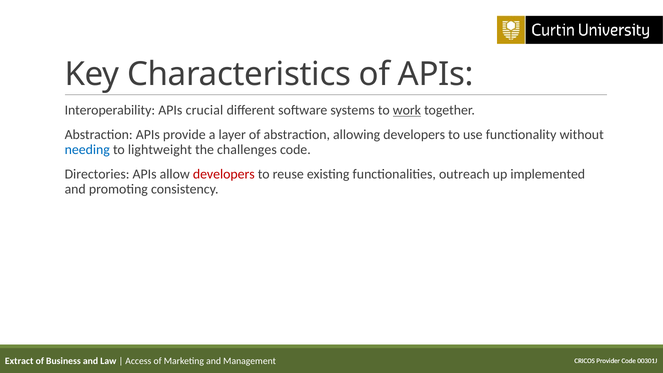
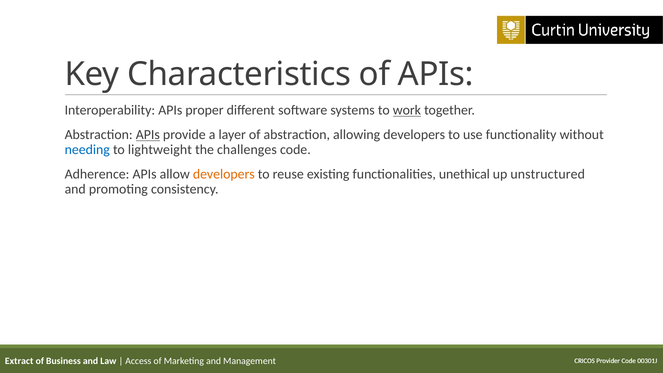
crucial: crucial -> proper
APIs at (148, 135) underline: none -> present
Directories: Directories -> Adherence
developers at (224, 174) colour: red -> orange
outreach: outreach -> unethical
implemented: implemented -> unstructured
